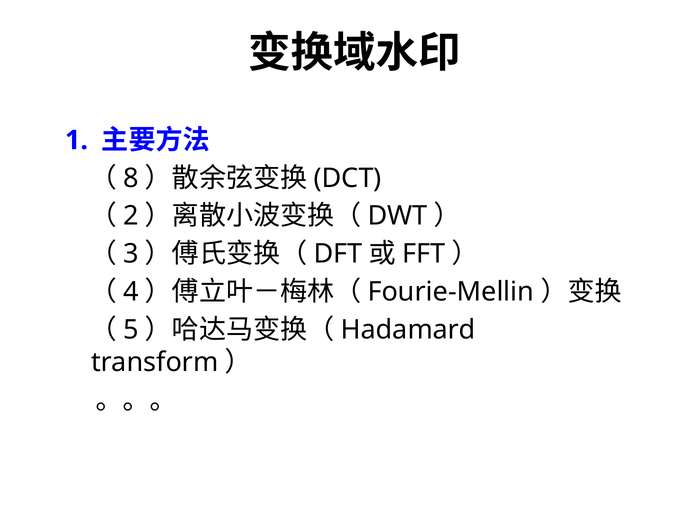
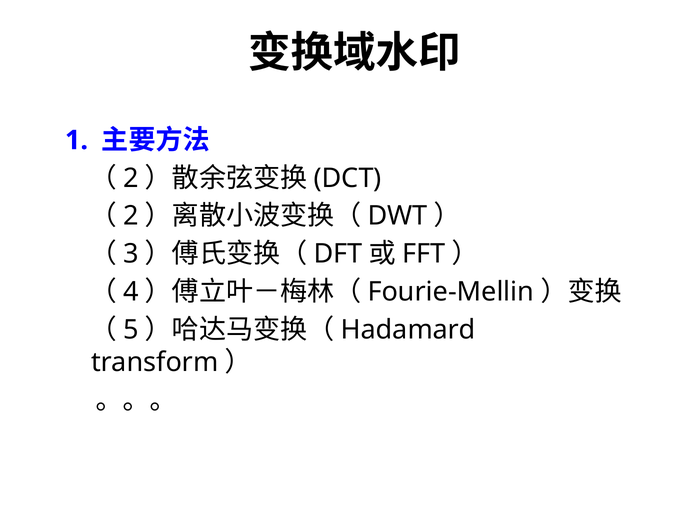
8 at (131, 178): 8 -> 2
